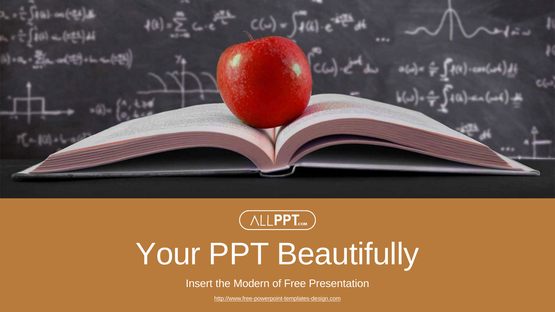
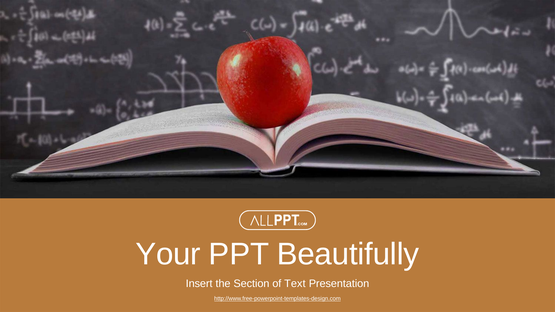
Modern: Modern -> Section
Free: Free -> Text
